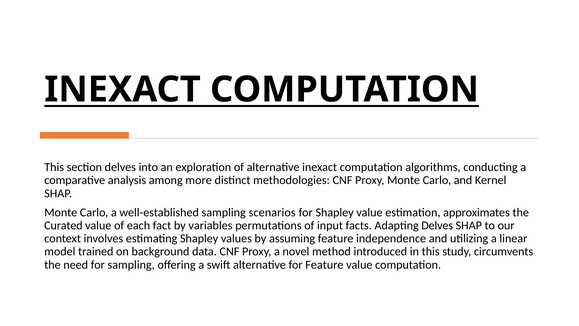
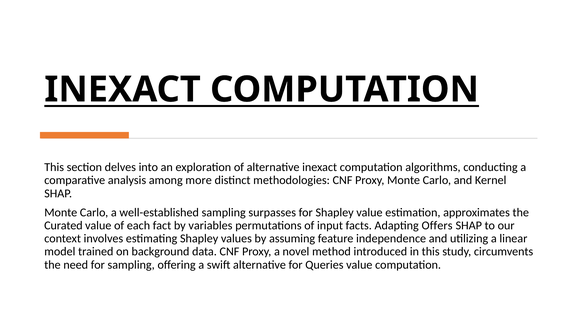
scenarios: scenarios -> surpasses
Adapting Delves: Delves -> Offers
for Feature: Feature -> Queries
